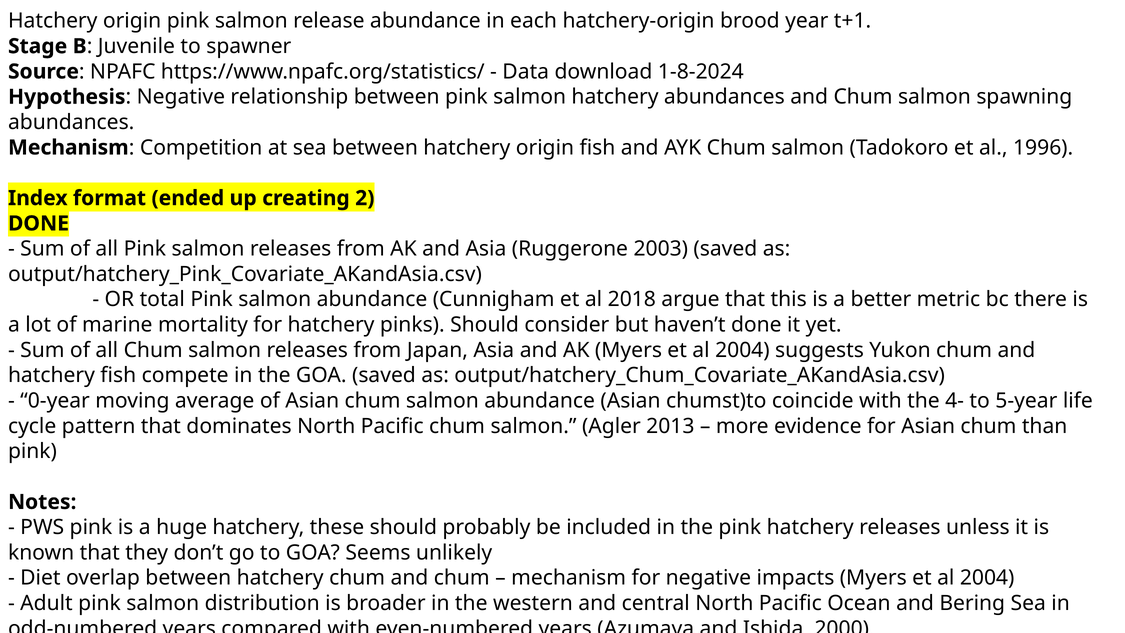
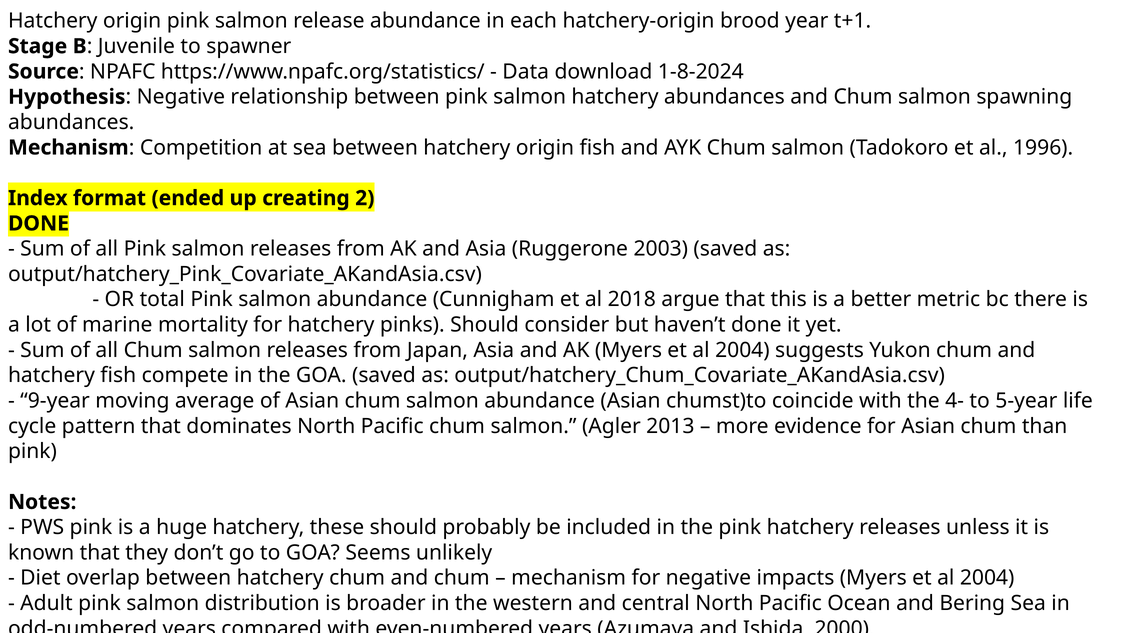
0-year: 0-year -> 9-year
